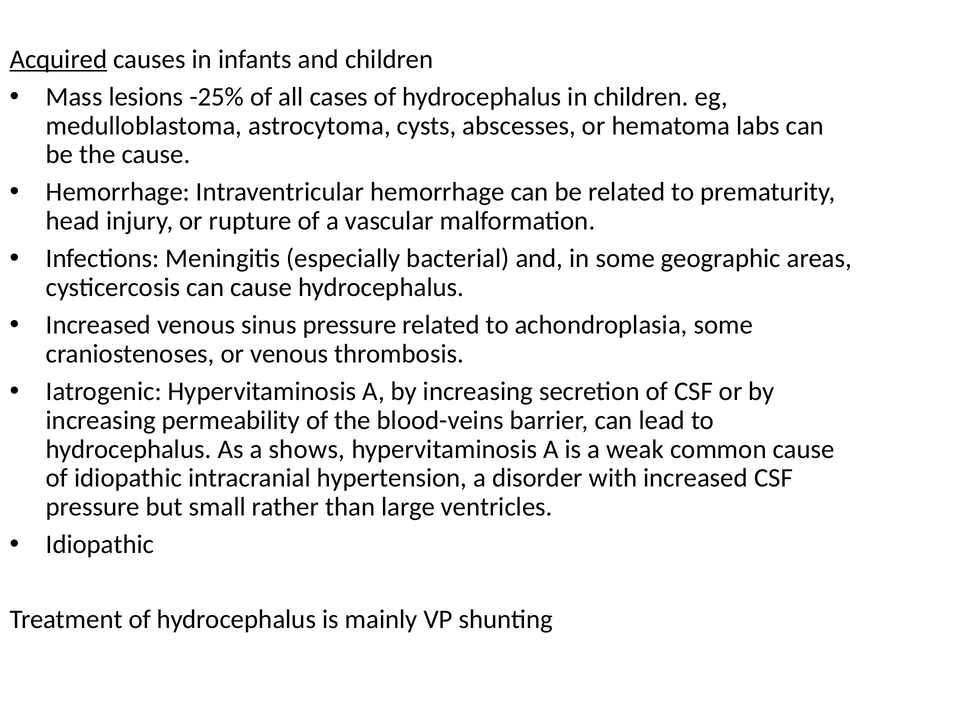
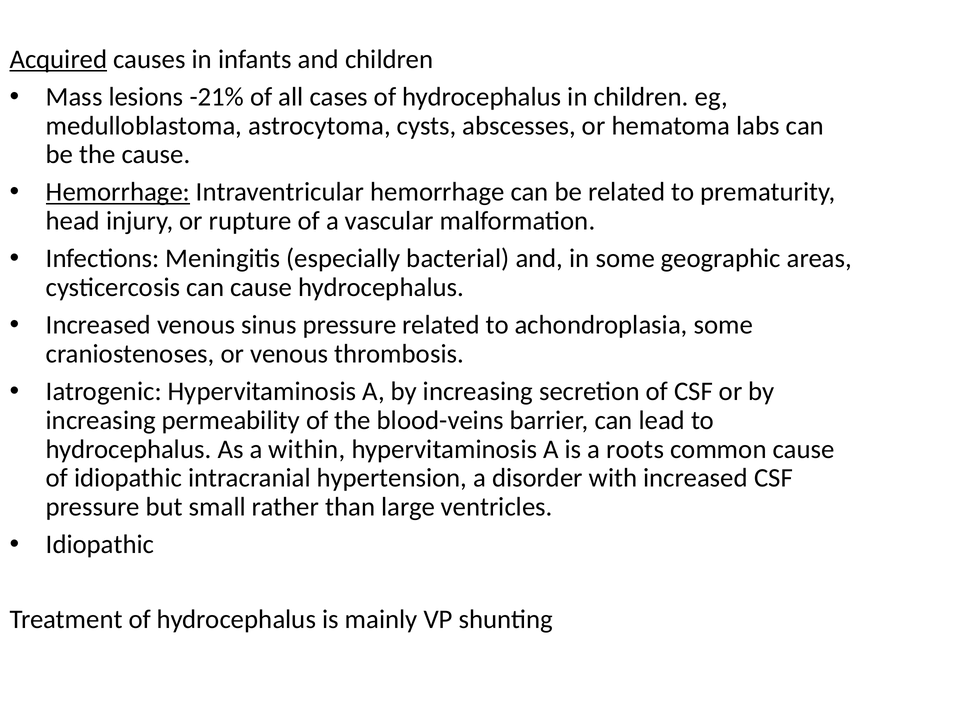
-25%: -25% -> -21%
Hemorrhage at (118, 192) underline: none -> present
shows: shows -> within
weak: weak -> roots
